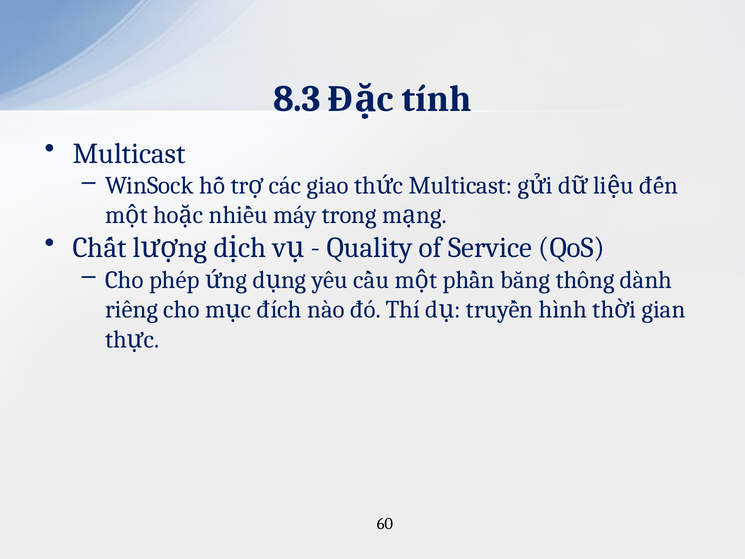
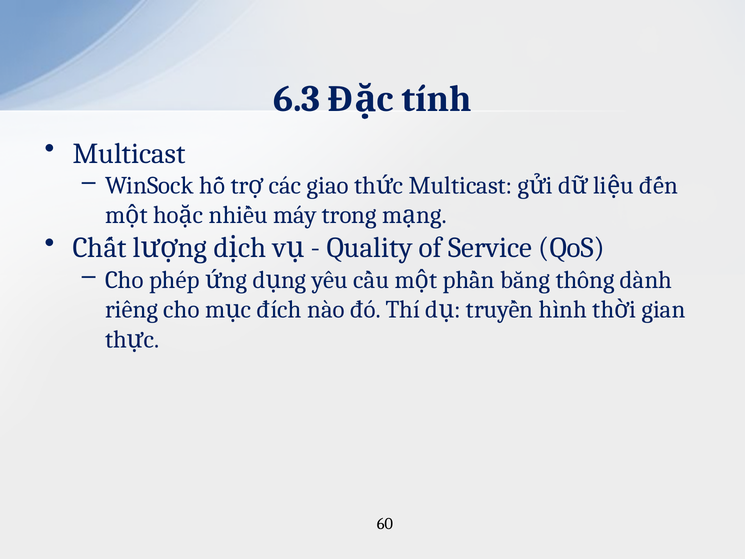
8.3: 8.3 -> 6.3
